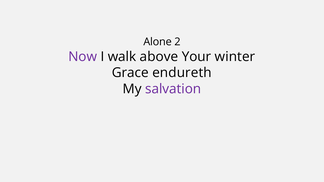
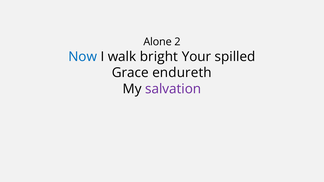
Now colour: purple -> blue
above: above -> bright
winter: winter -> spilled
